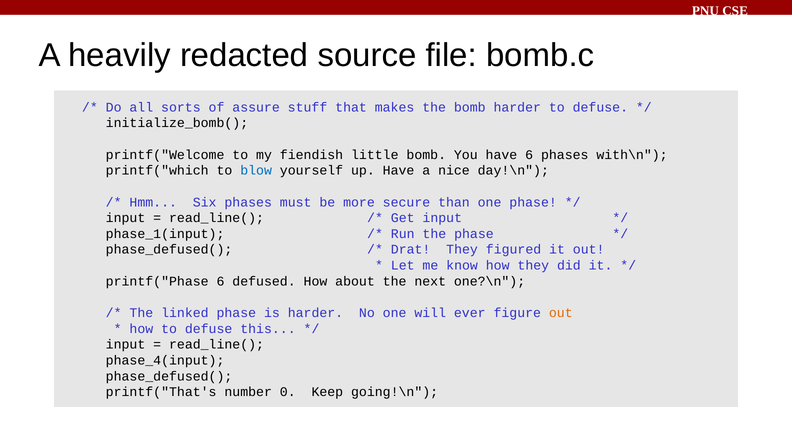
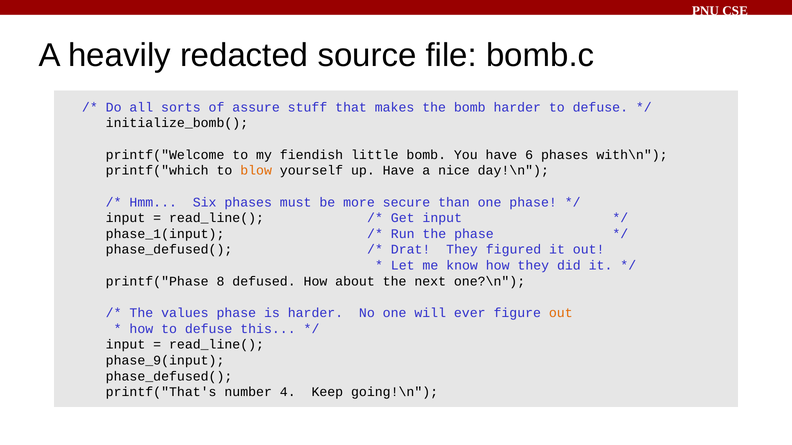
blow colour: blue -> orange
printf("Phase 6: 6 -> 8
linked: linked -> values
phase_4(input: phase_4(input -> phase_9(input
0: 0 -> 4
